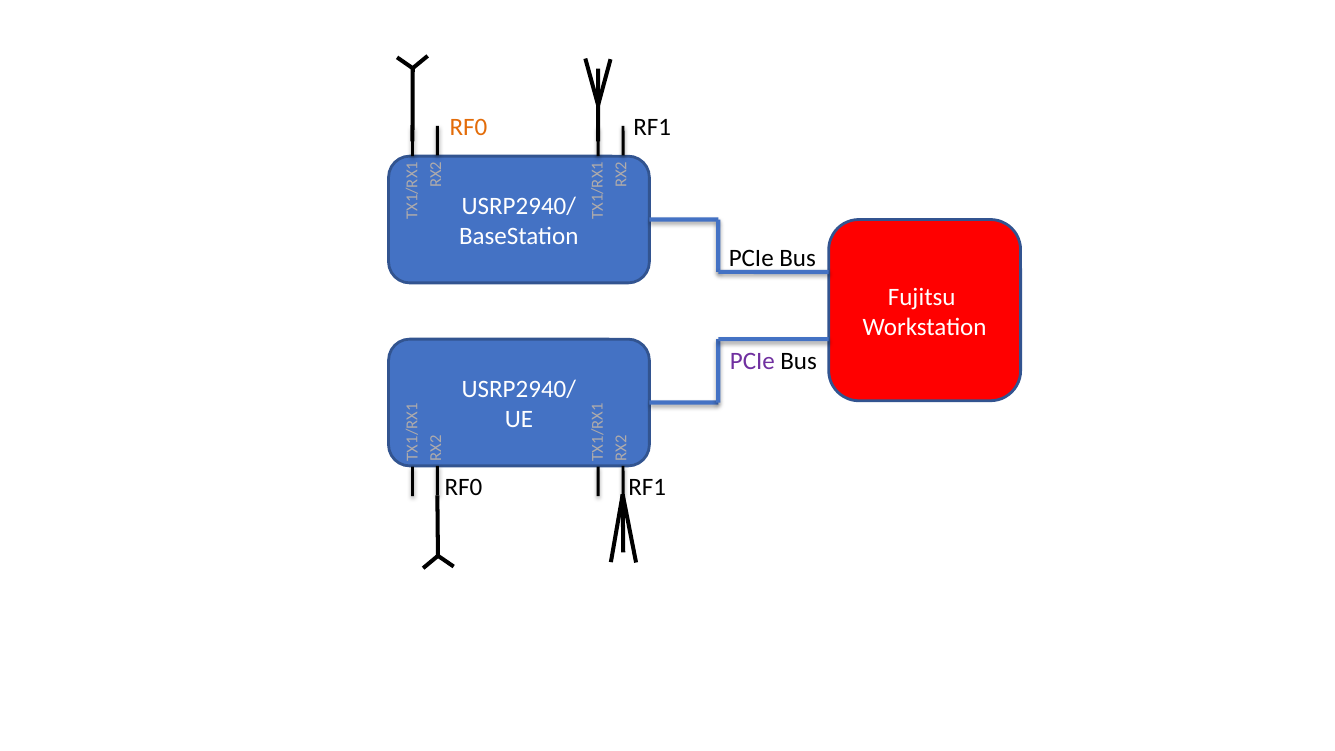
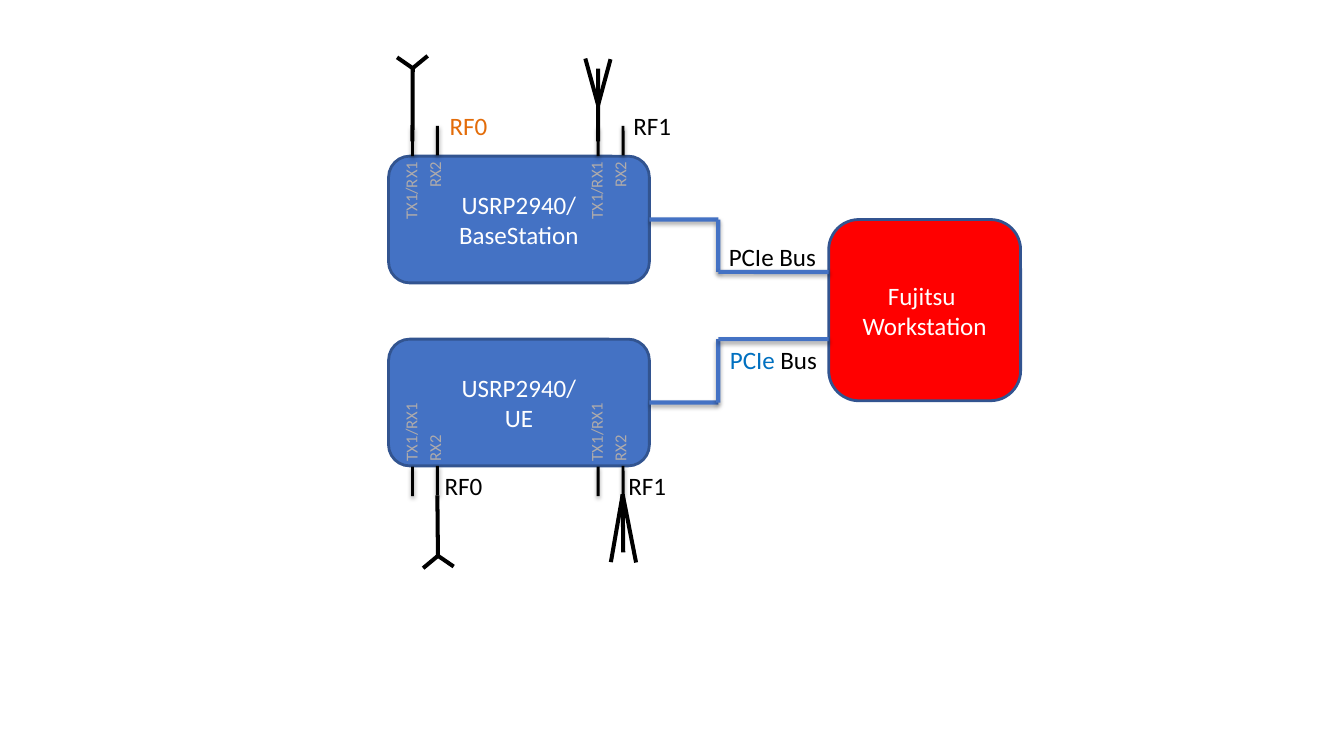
PCIe at (752, 361) colour: purple -> blue
